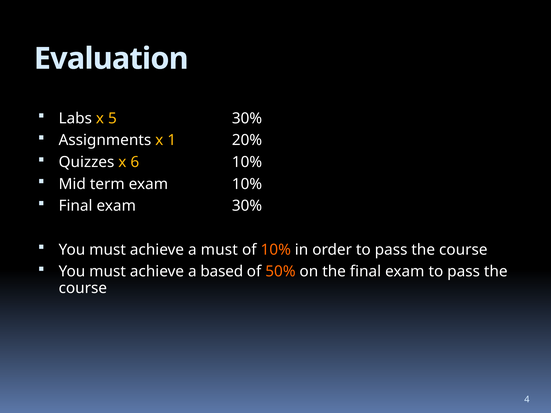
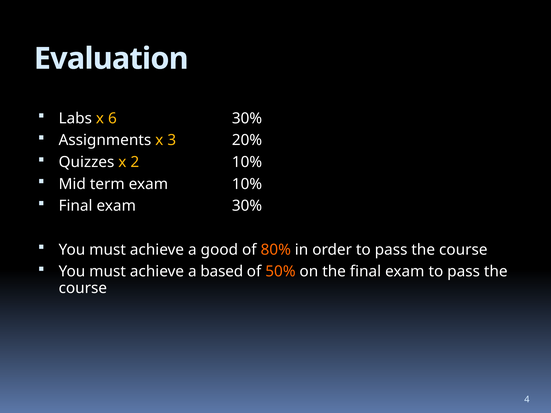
5: 5 -> 6
1: 1 -> 3
6: 6 -> 2
a must: must -> good
of 10%: 10% -> 80%
